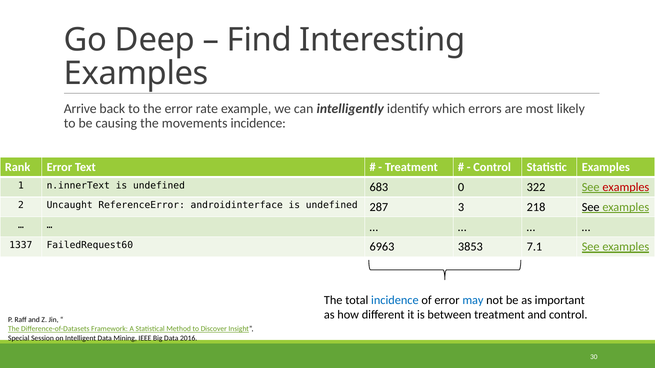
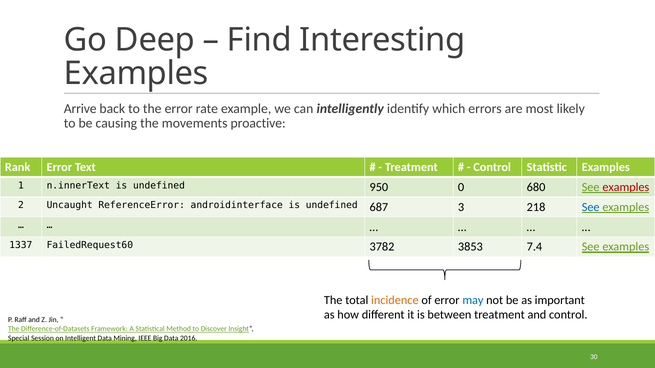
movements incidence: incidence -> proactive
683: 683 -> 950
322: 322 -> 680
287: 287 -> 687
See at (591, 207) colour: black -> blue
6963: 6963 -> 3782
7.1: 7.1 -> 7.4
incidence at (395, 300) colour: blue -> orange
